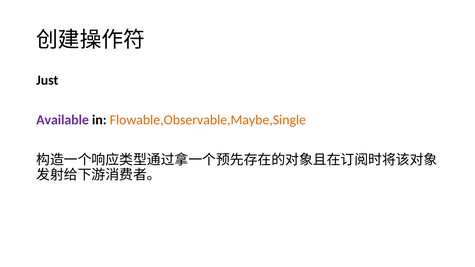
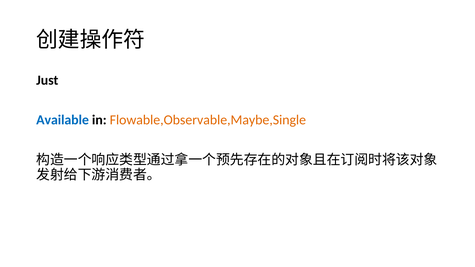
Available colour: purple -> blue
